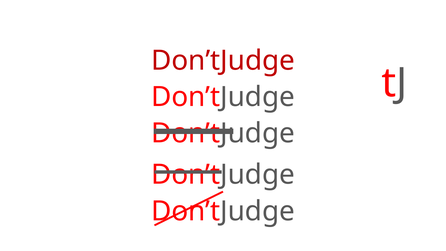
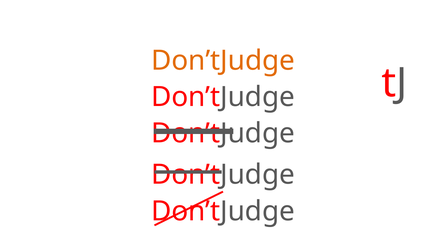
Don’tJudge at (223, 61) colour: red -> orange
